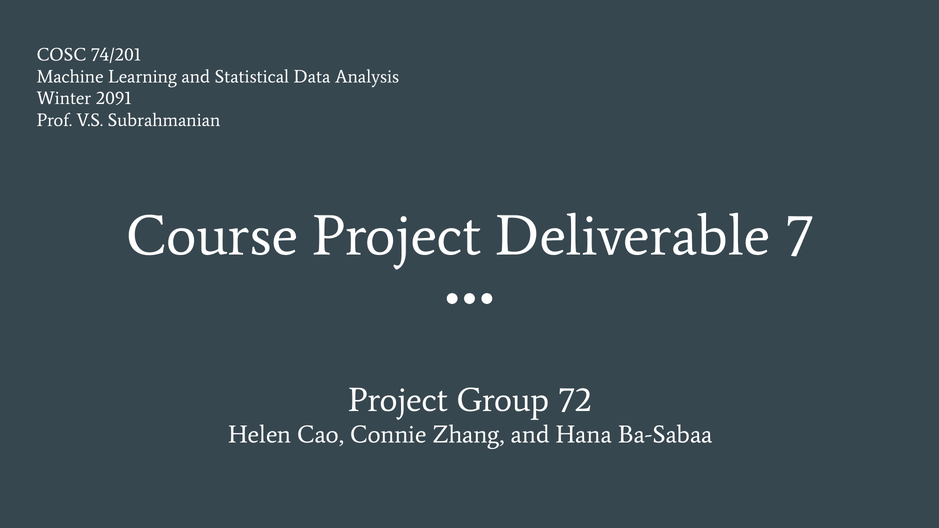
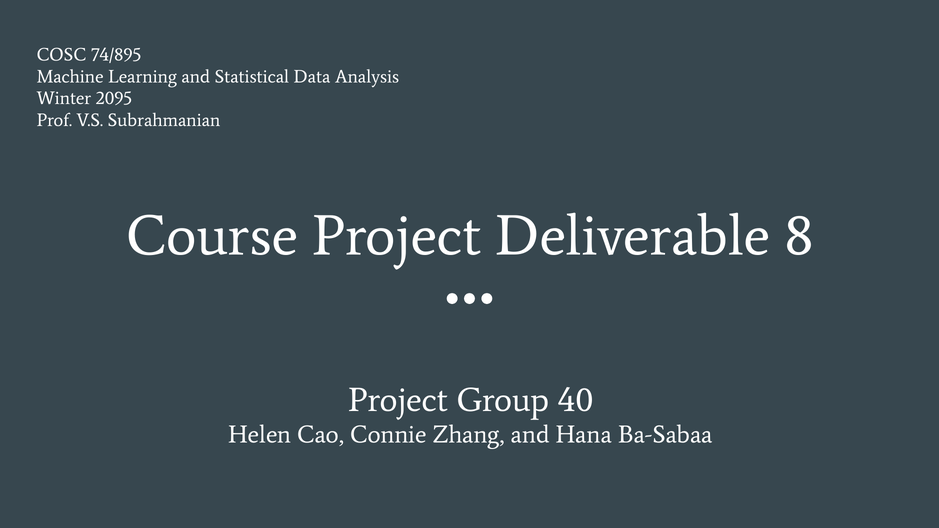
74/201: 74/201 -> 74/895
2091: 2091 -> 2095
7: 7 -> 8
72: 72 -> 40
